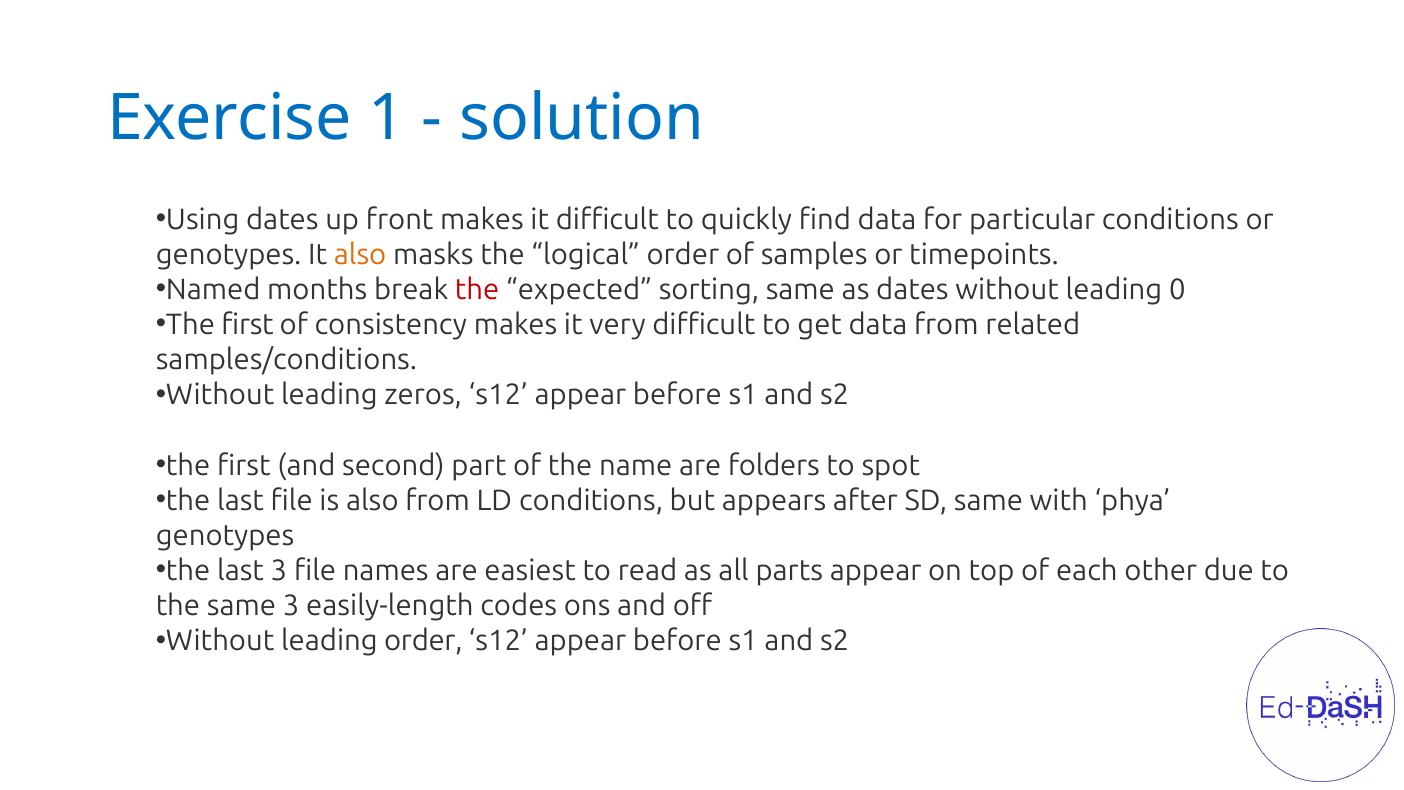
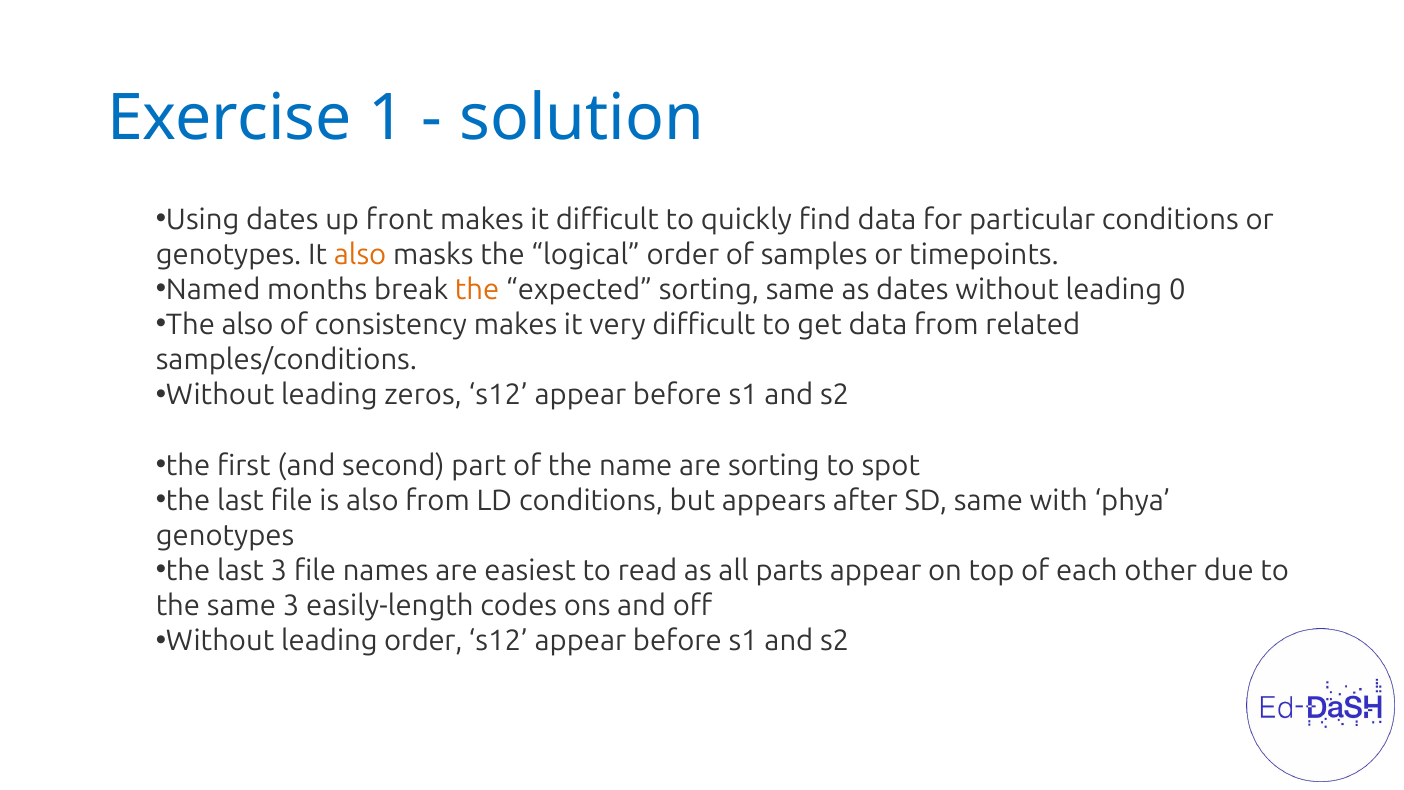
the at (477, 290) colour: red -> orange
first at (248, 325): first -> also
are folders: folders -> sorting
